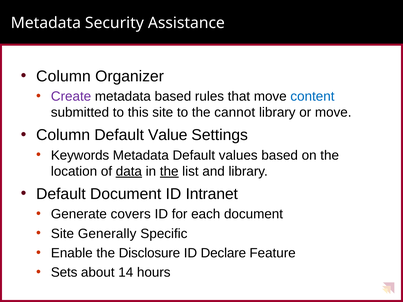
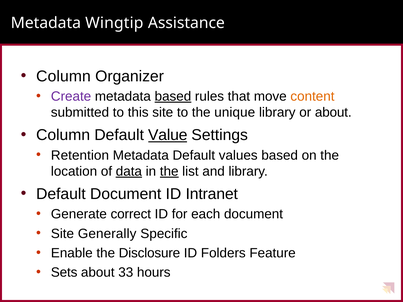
Security: Security -> Wingtip
based at (173, 96) underline: none -> present
content colour: blue -> orange
cannot: cannot -> unique
or move: move -> about
Value underline: none -> present
Keywords: Keywords -> Retention
covers: covers -> correct
Declare: Declare -> Folders
14: 14 -> 33
